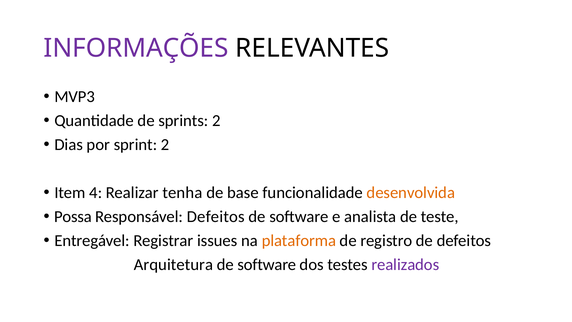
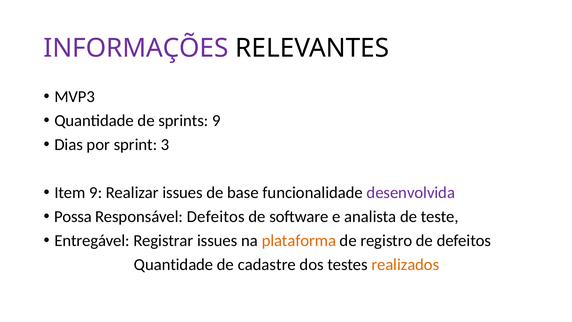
sprints 2: 2 -> 9
sprint 2: 2 -> 3
Item 4: 4 -> 9
Realizar tenha: tenha -> issues
desenvolvida colour: orange -> purple
Arquitetura at (174, 264): Arquitetura -> Quantidade
software at (267, 264): software -> cadastre
realizados colour: purple -> orange
